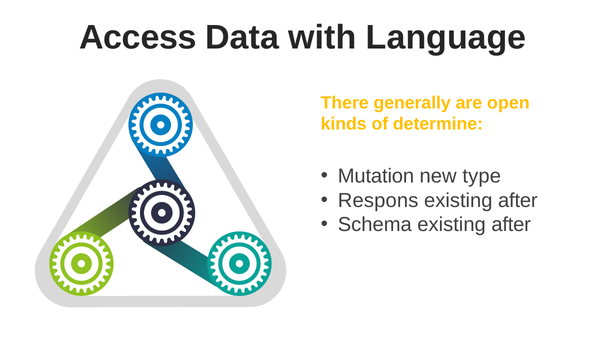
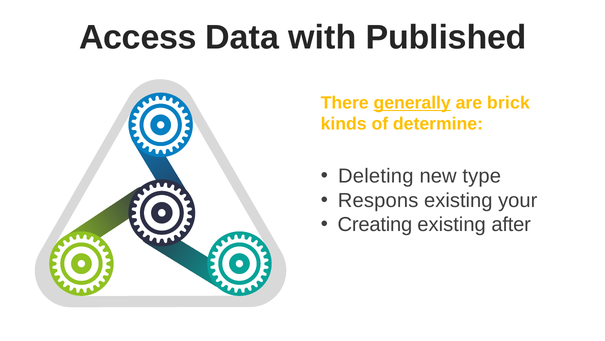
Language: Language -> Published
generally underline: none -> present
open: open -> brick
Mutation: Mutation -> Deleting
after at (518, 200): after -> your
Schema: Schema -> Creating
